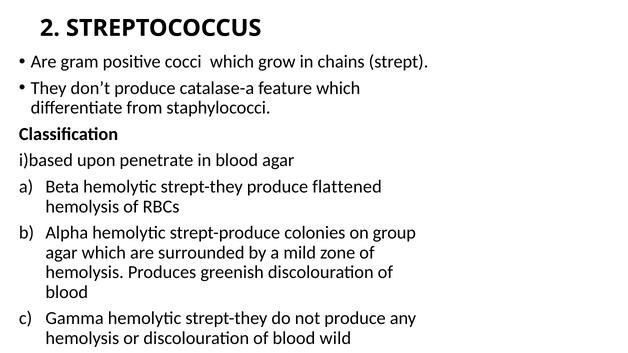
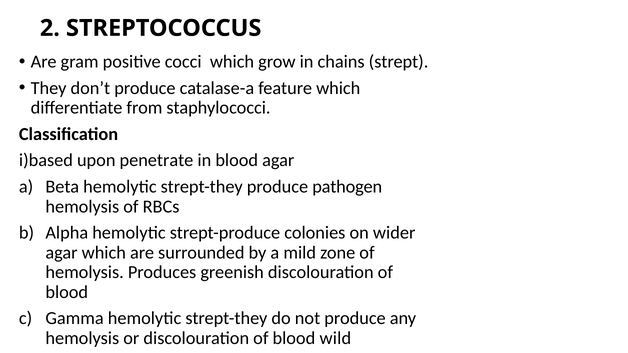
flattened: flattened -> pathogen
group: group -> wider
